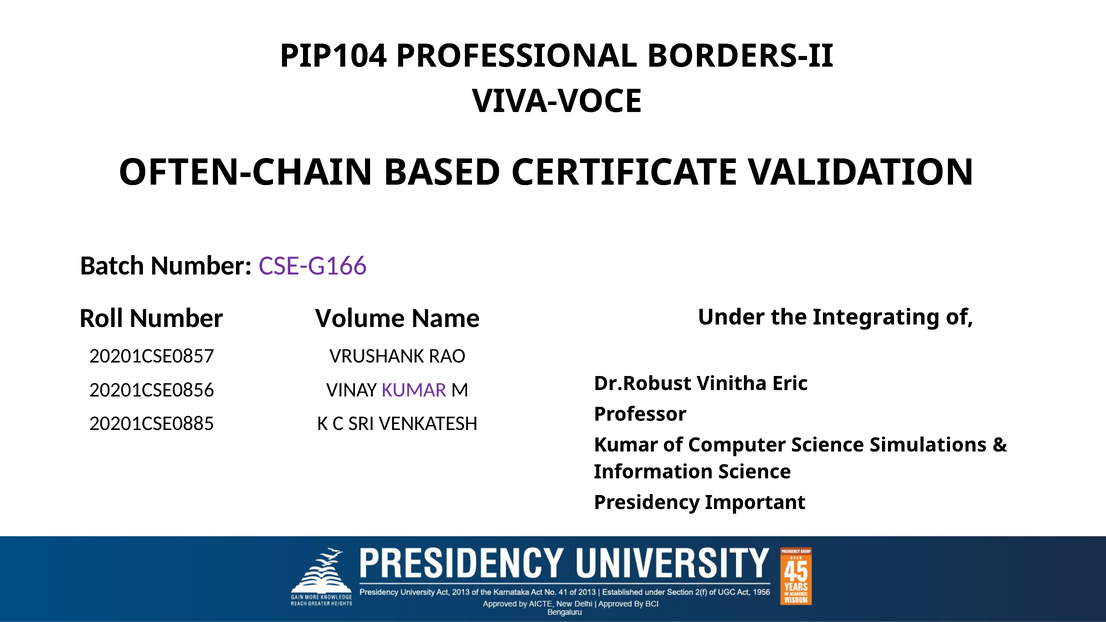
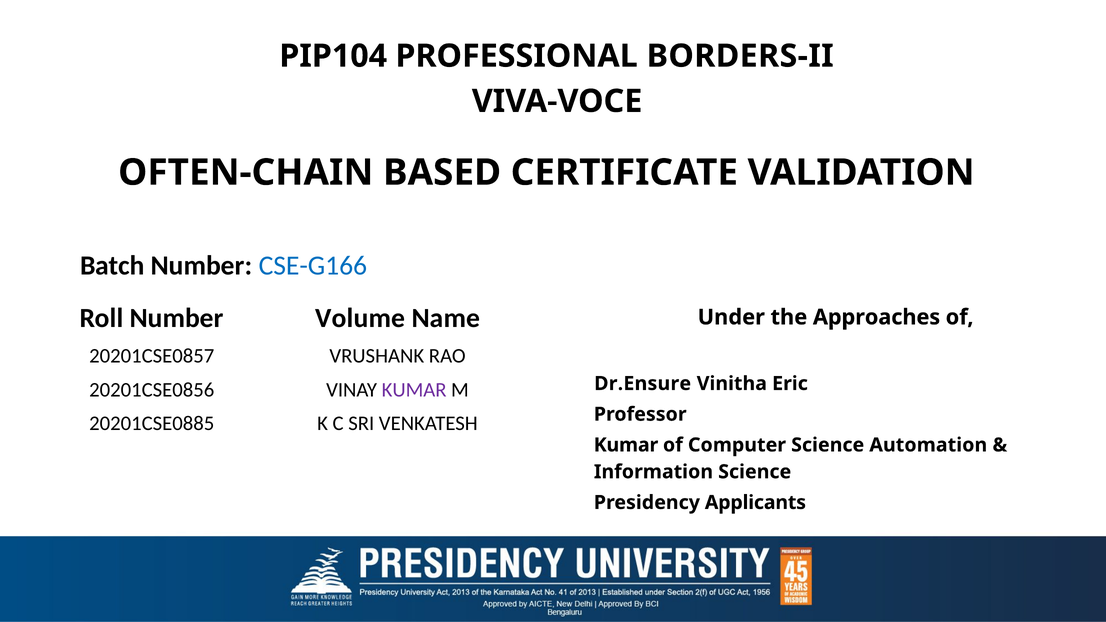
CSE-G166 colour: purple -> blue
Integrating: Integrating -> Approaches
Dr.Robust: Dr.Robust -> Dr.Ensure
Simulations: Simulations -> Automation
Important: Important -> Applicants
